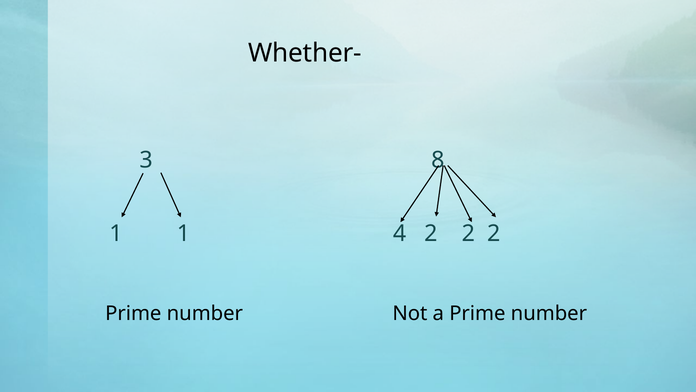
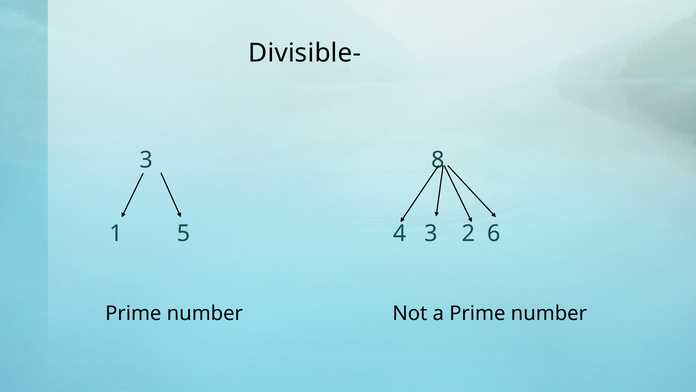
Whether-: Whether- -> Divisible-
4 2: 2 -> 3
2 at (494, 233): 2 -> 6
1 1: 1 -> 5
